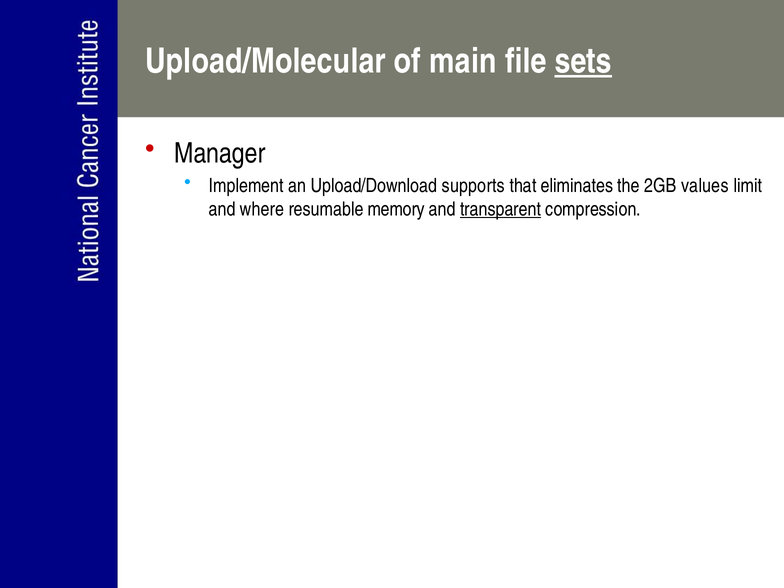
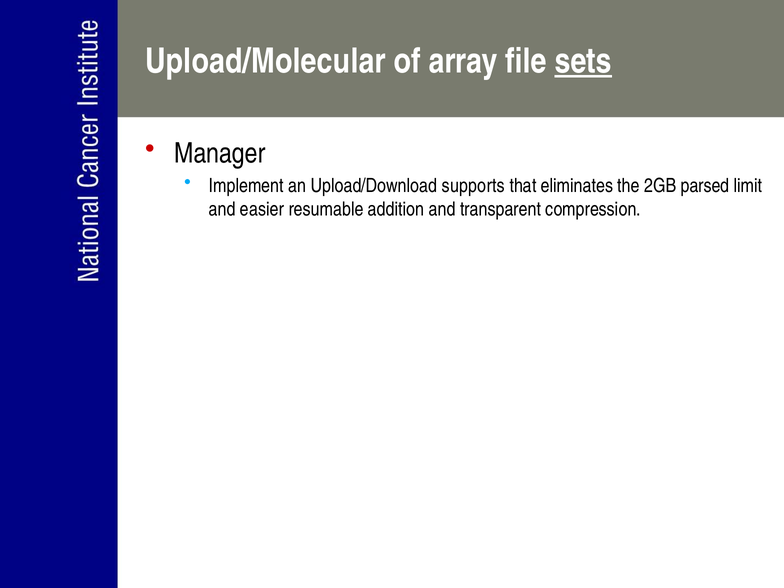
main: main -> array
values: values -> parsed
where: where -> easier
memory: memory -> addition
transparent underline: present -> none
